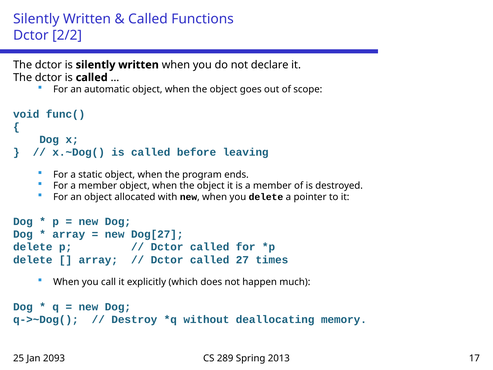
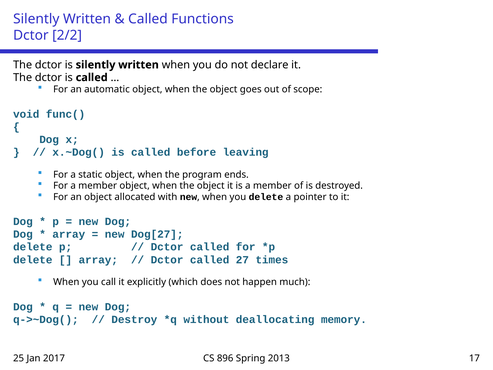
2093: 2093 -> 2017
289: 289 -> 896
